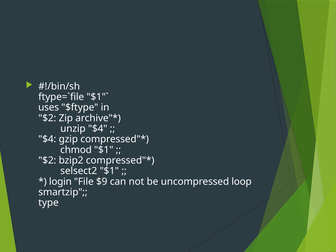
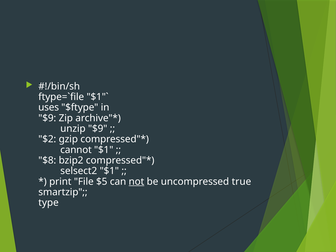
$2 at (47, 118): $2 -> $9
unzip $4: $4 -> $9
$4 at (47, 139): $4 -> $2
chmod: chmod -> cannot
$2 at (47, 160): $2 -> $8
login: login -> print
$9: $9 -> $5
not underline: none -> present
loop: loop -> true
